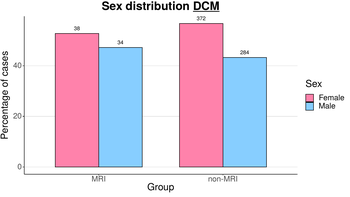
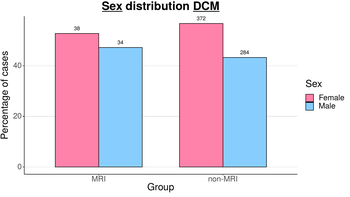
Sex at (112, 6) underline: none -> present
